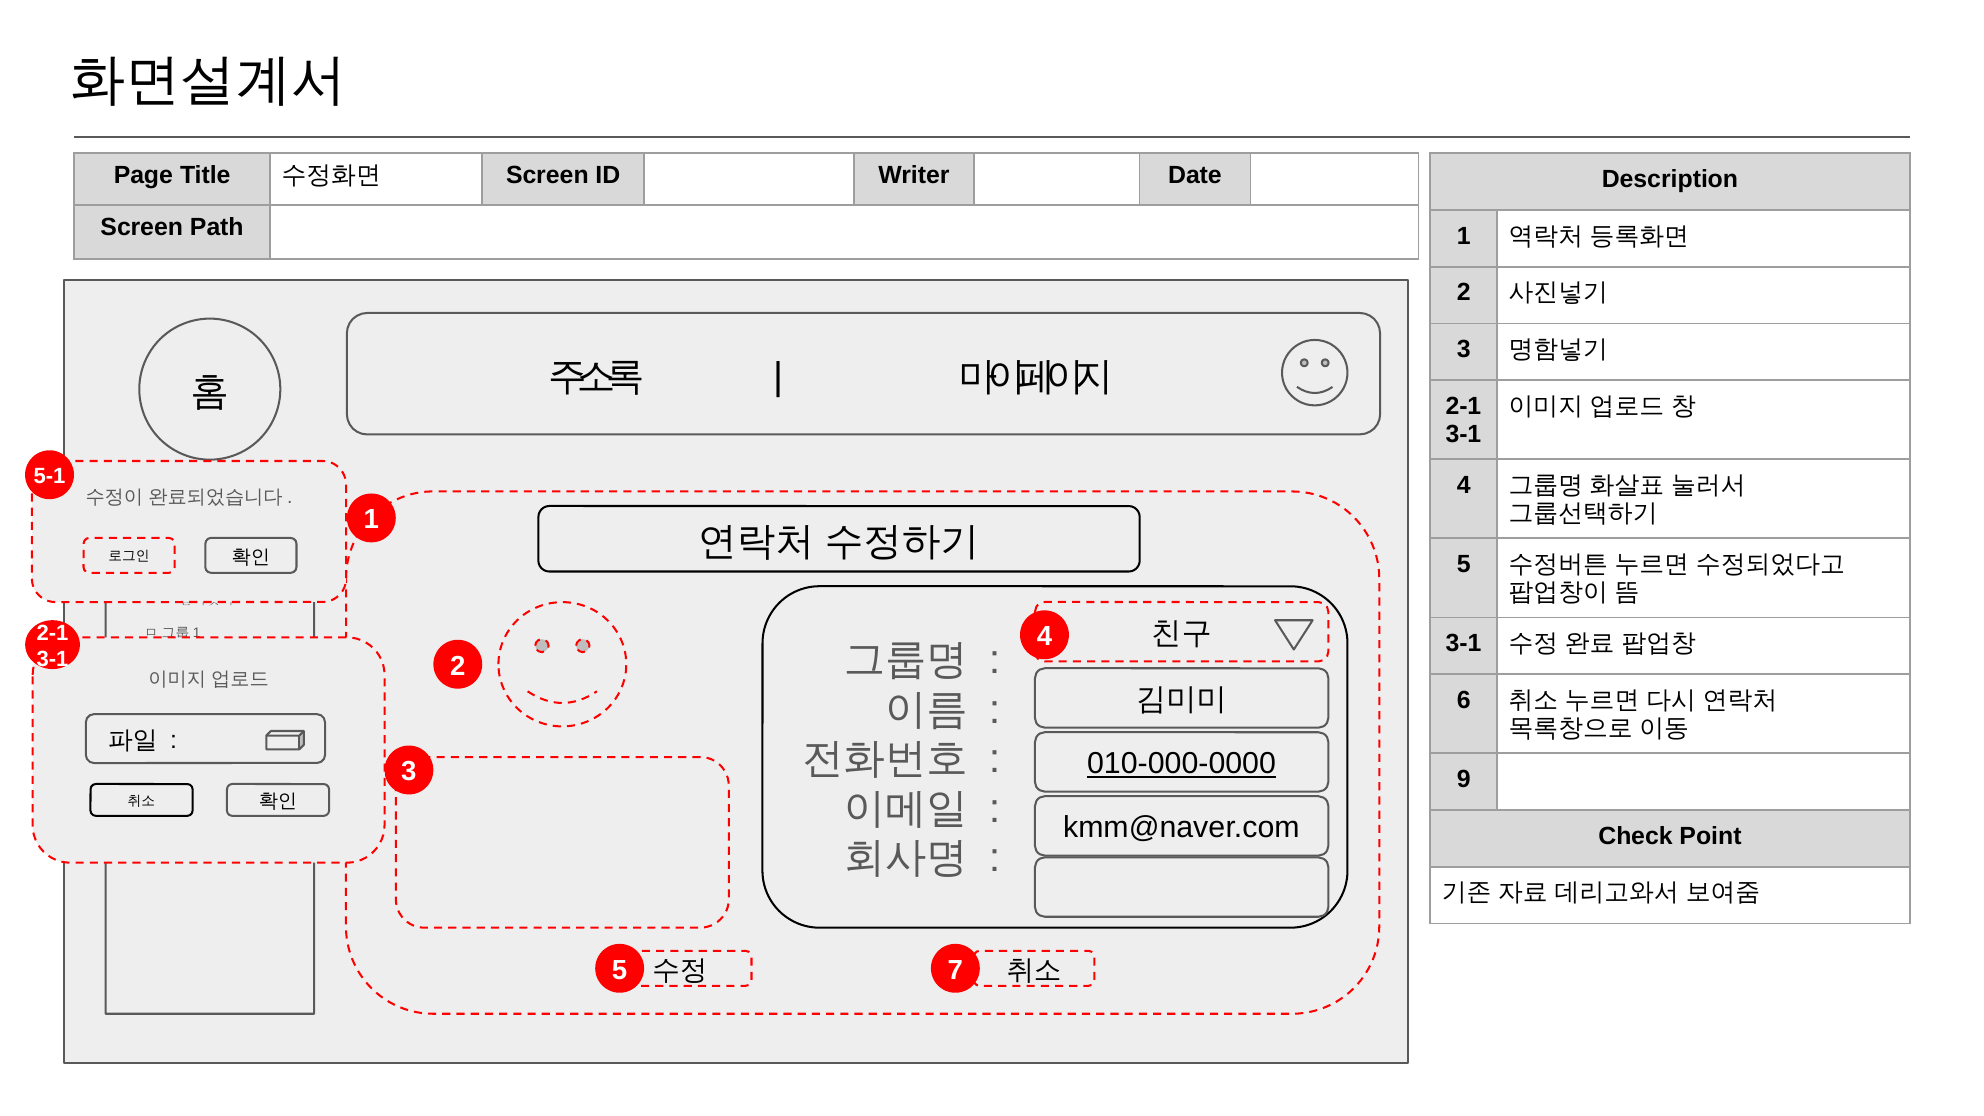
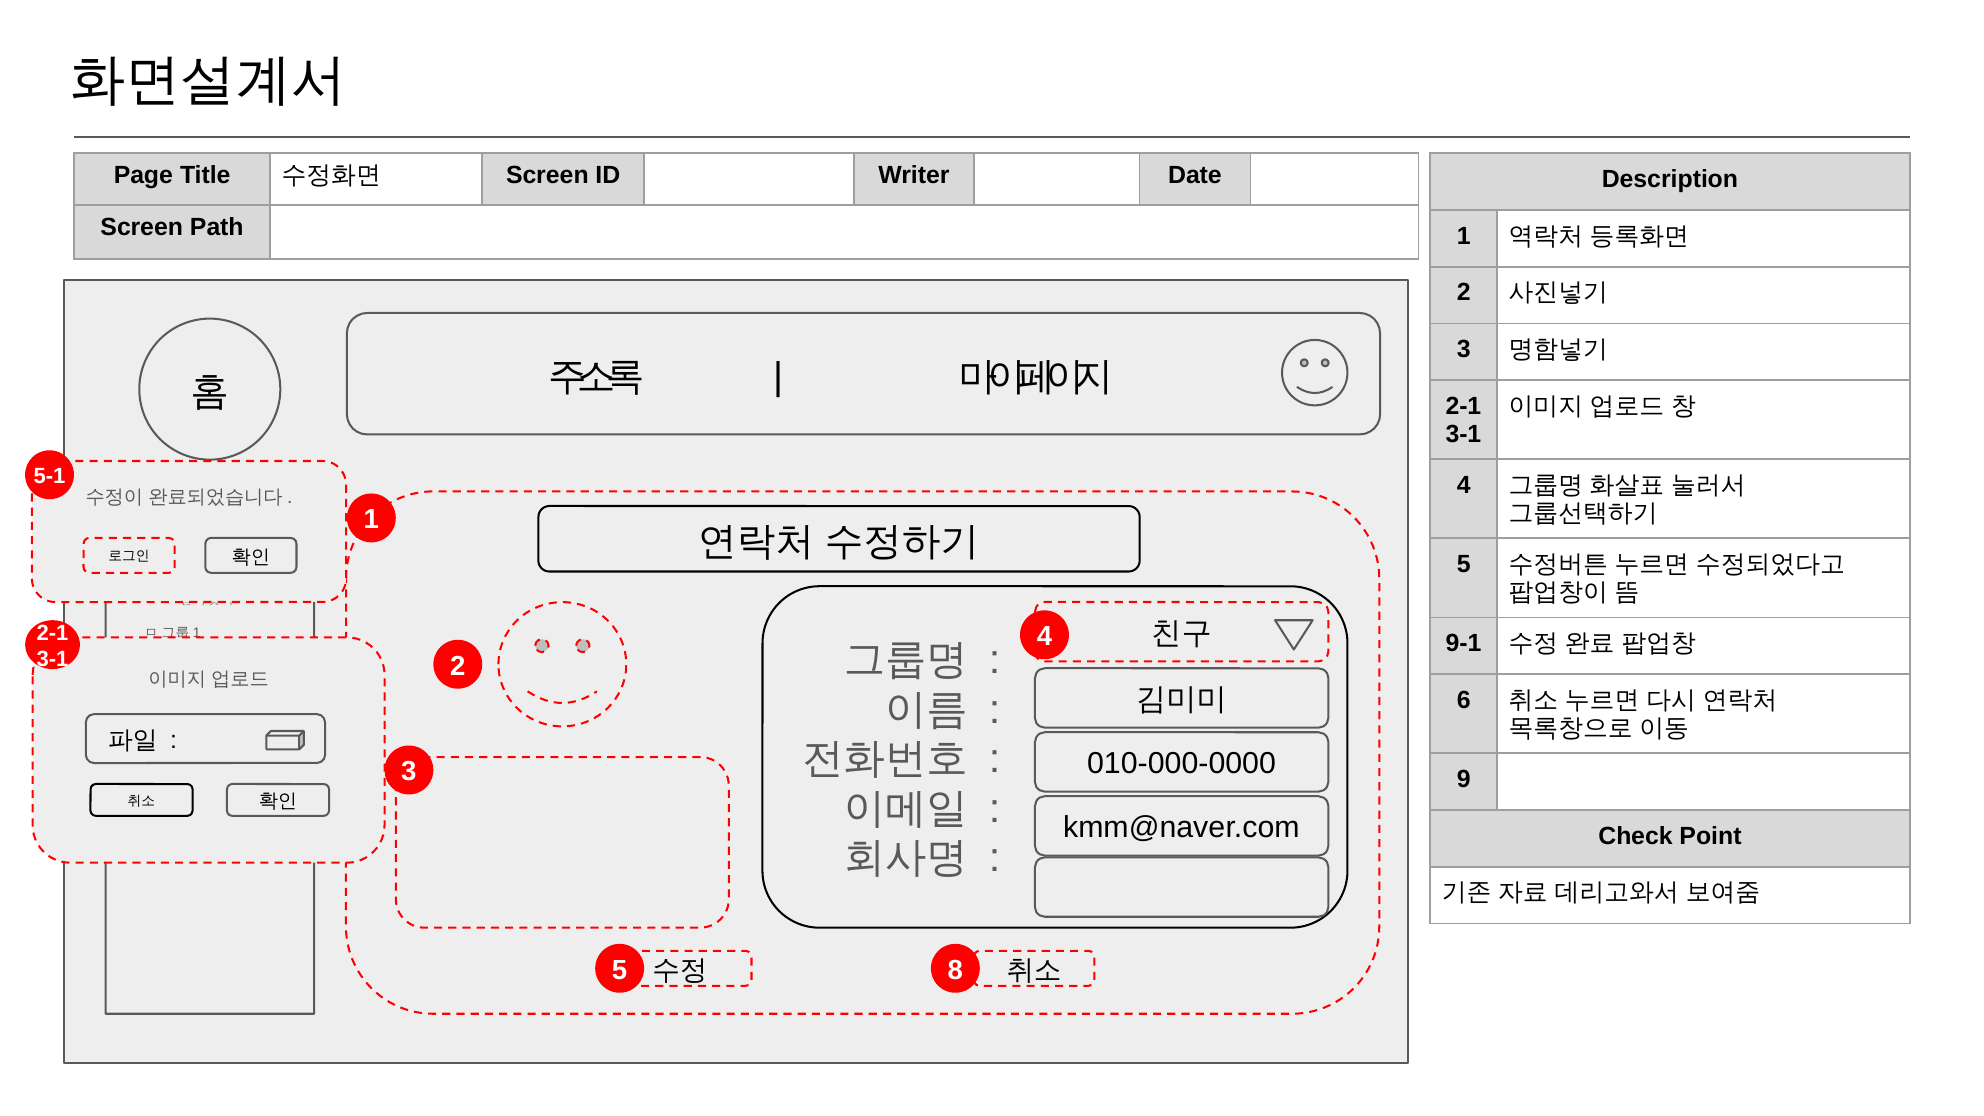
3-1 at (1464, 644): 3-1 -> 9-1
010-000-0000 underline: present -> none
7: 7 -> 8
